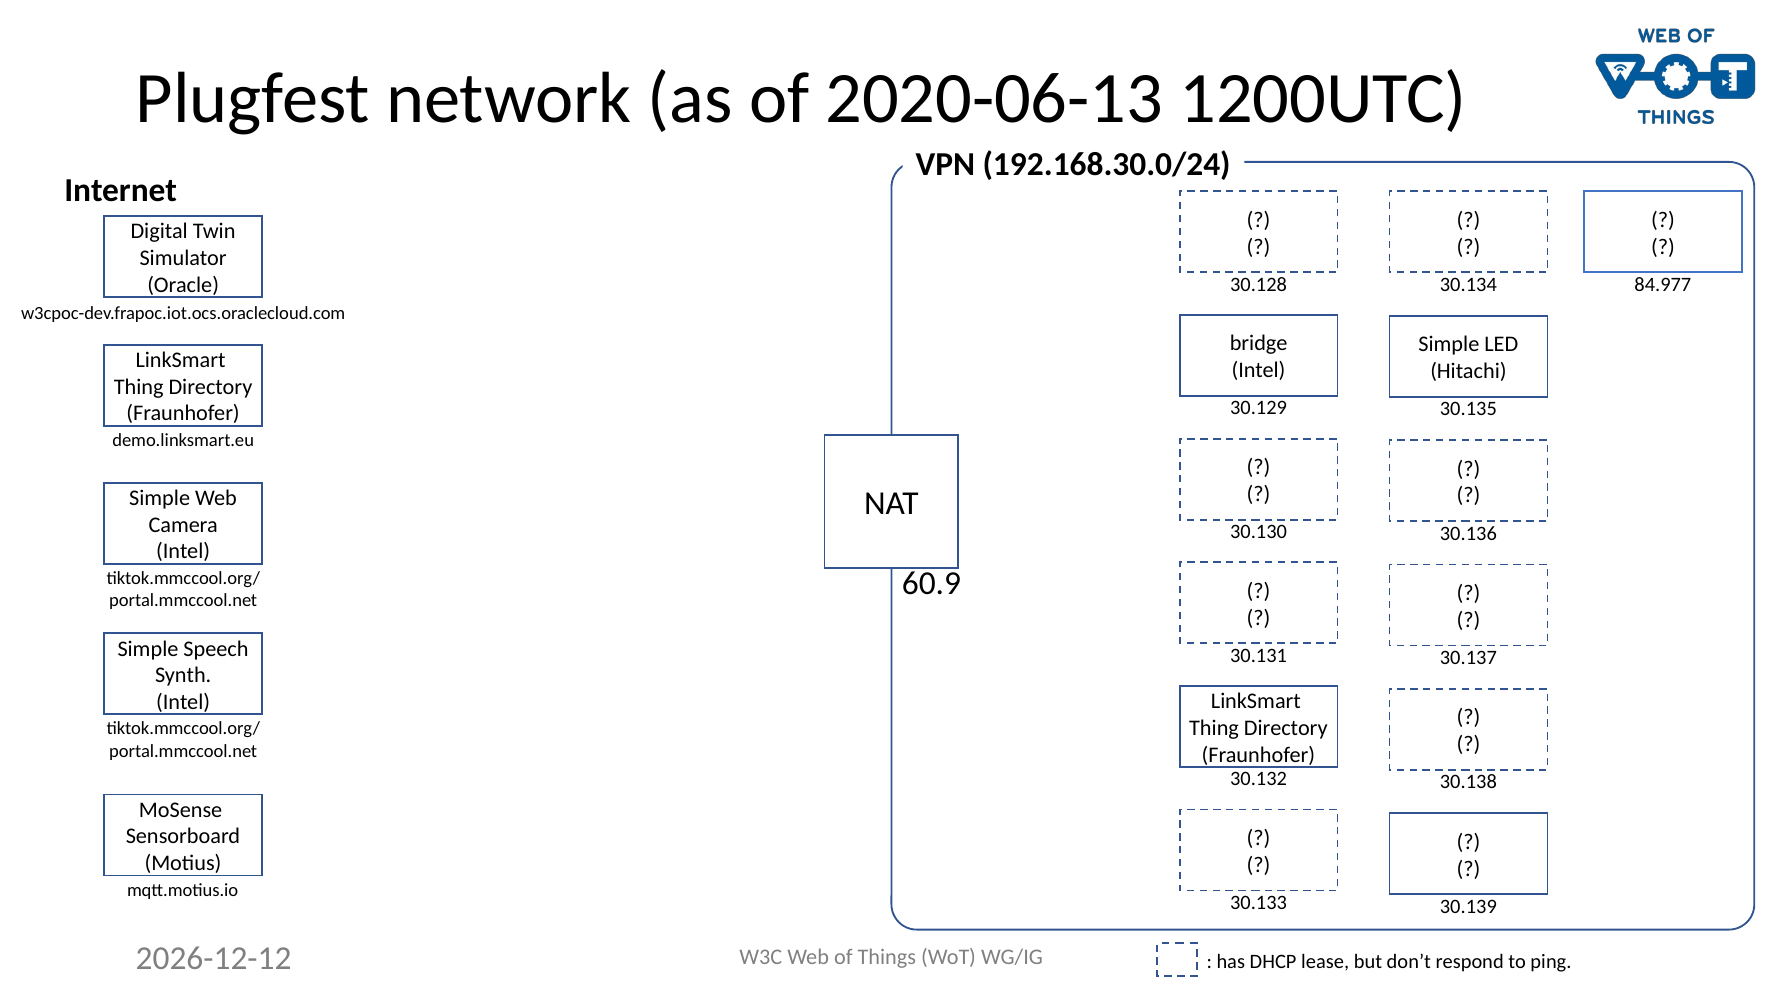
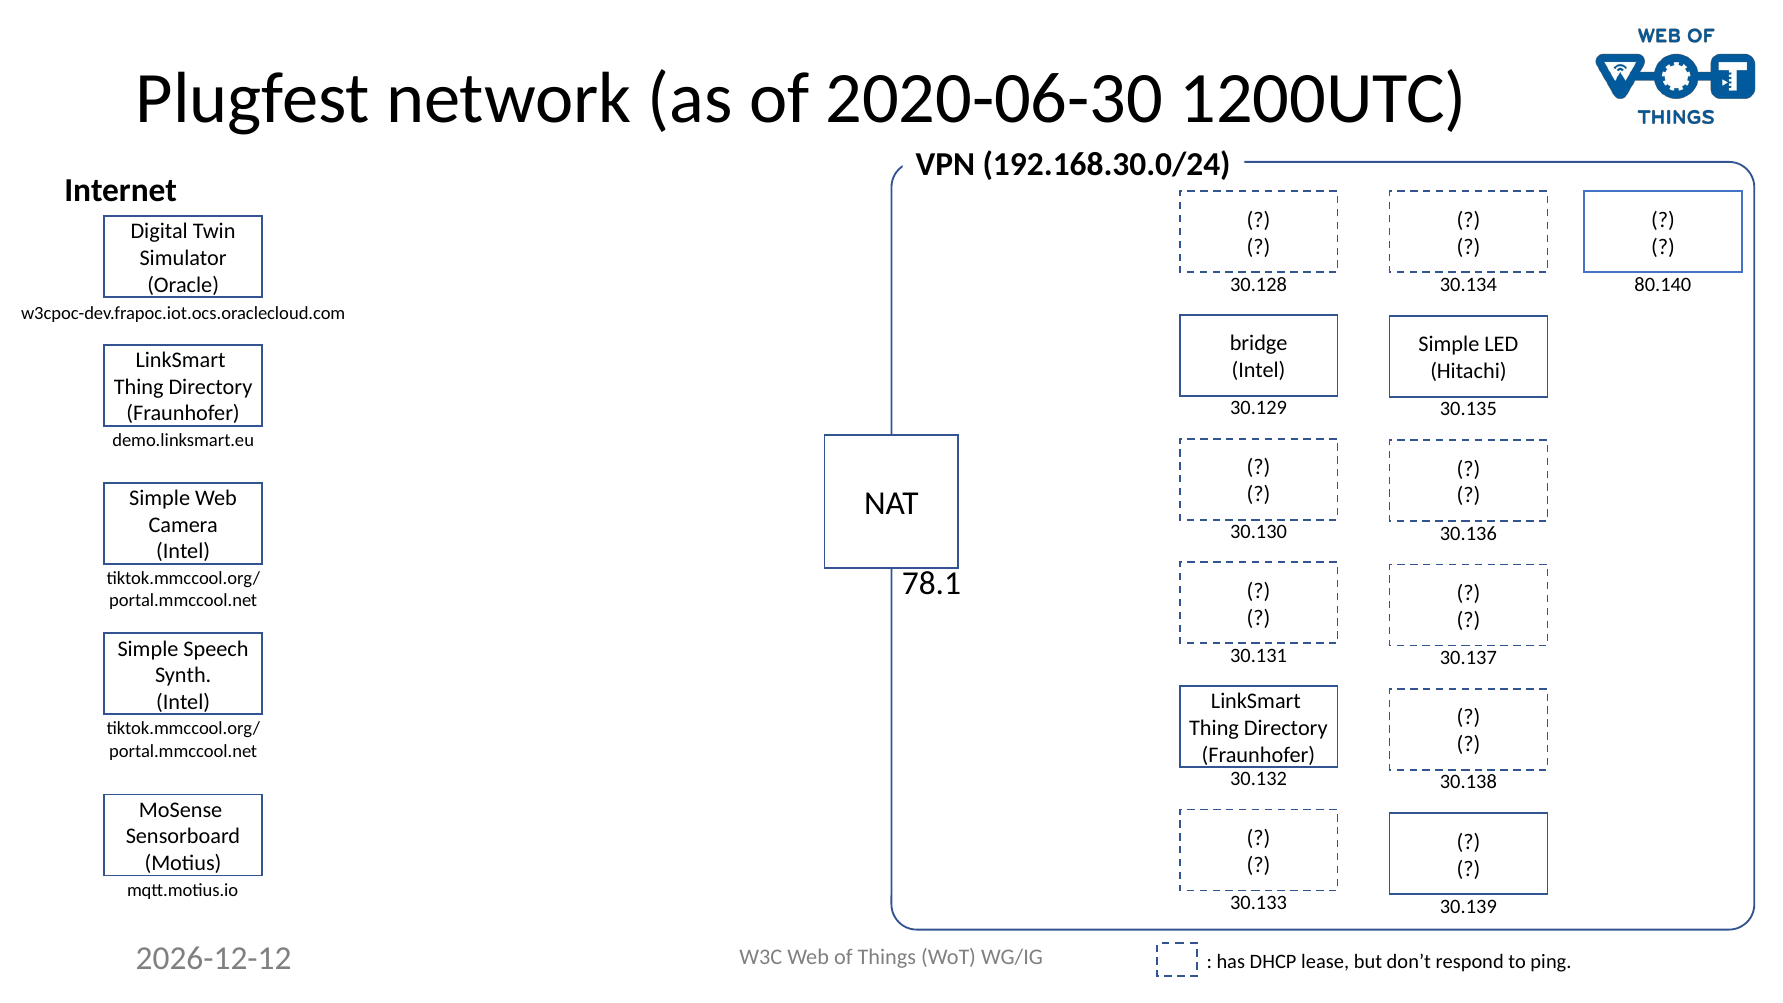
2020-06-13: 2020-06-13 -> 2020-06-30
84.977: 84.977 -> 80.140
60.9: 60.9 -> 78.1
